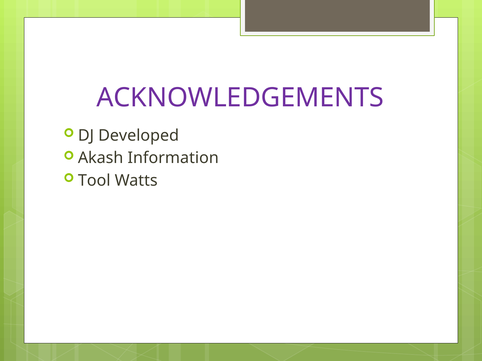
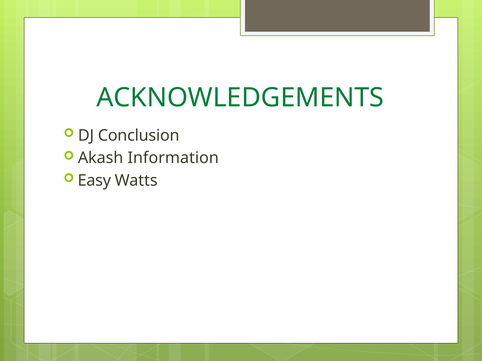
ACKNOWLEDGEMENTS colour: purple -> green
Developed: Developed -> Conclusion
Tool: Tool -> Easy
